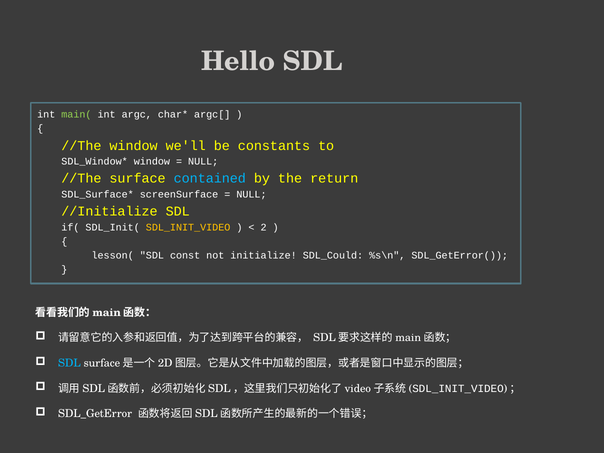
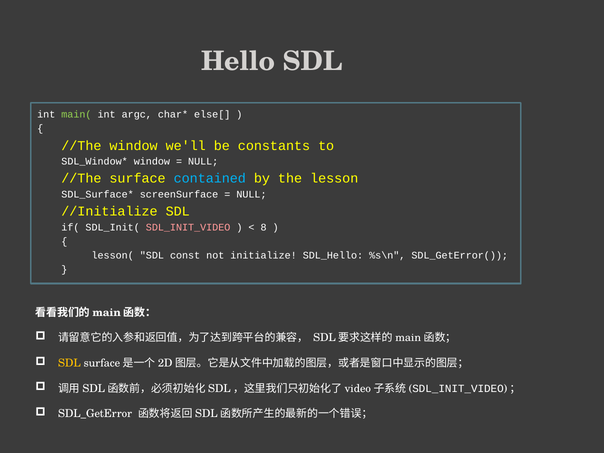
argc[: argc[ -> else[
return: return -> lesson
SDL_INIT_VIDEO colour: yellow -> pink
2: 2 -> 8
SDL_Could: SDL_Could -> SDL_Hello
SDL at (69, 363) colour: light blue -> yellow
